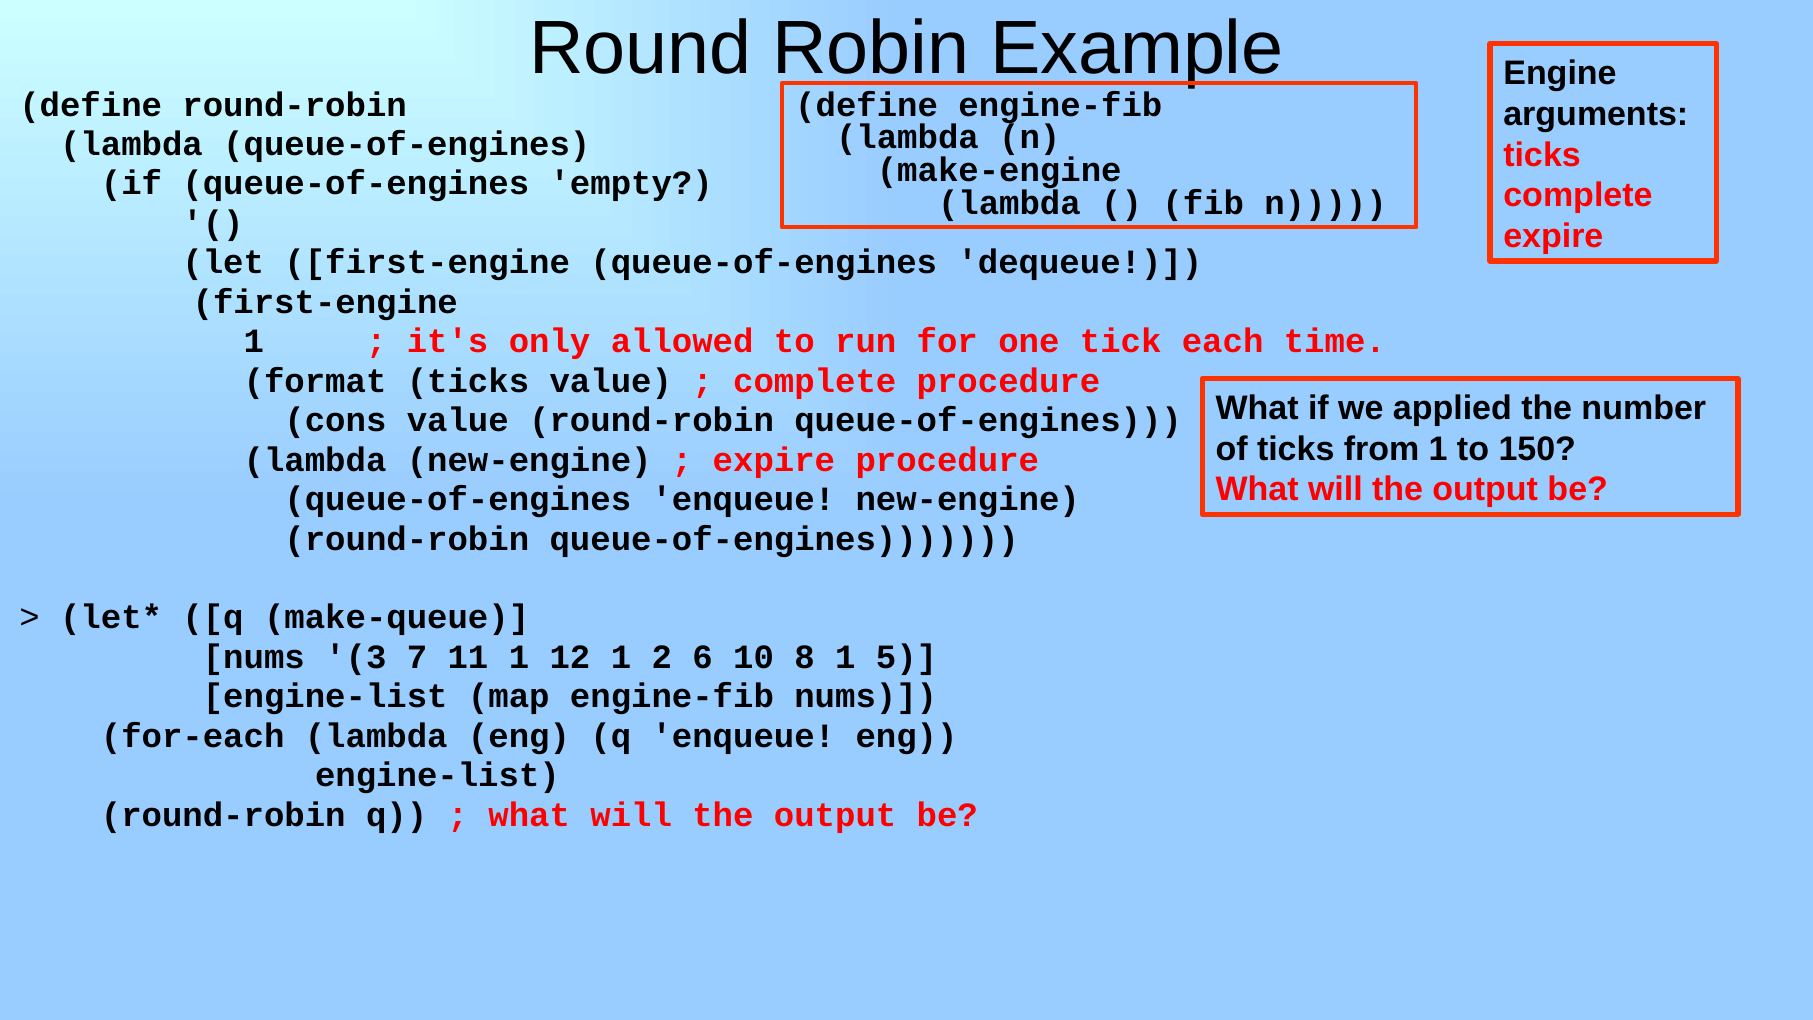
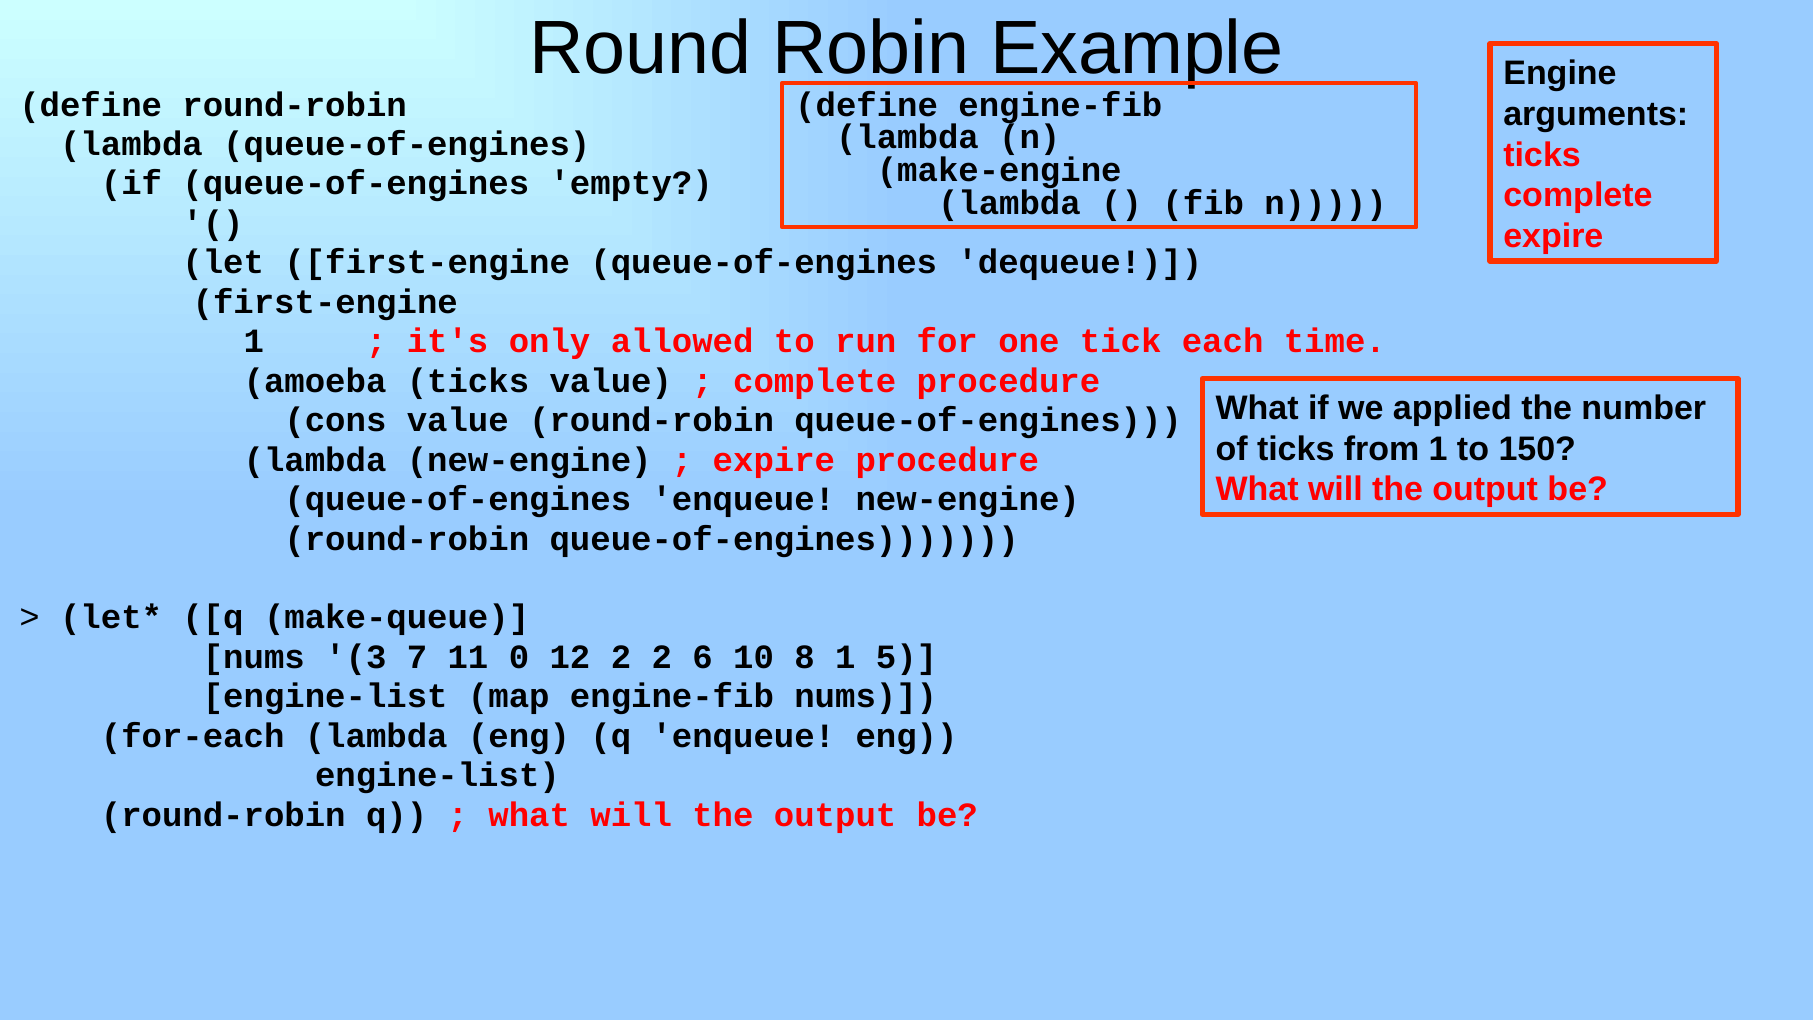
format: format -> amoeba
11 1: 1 -> 0
12 1: 1 -> 2
